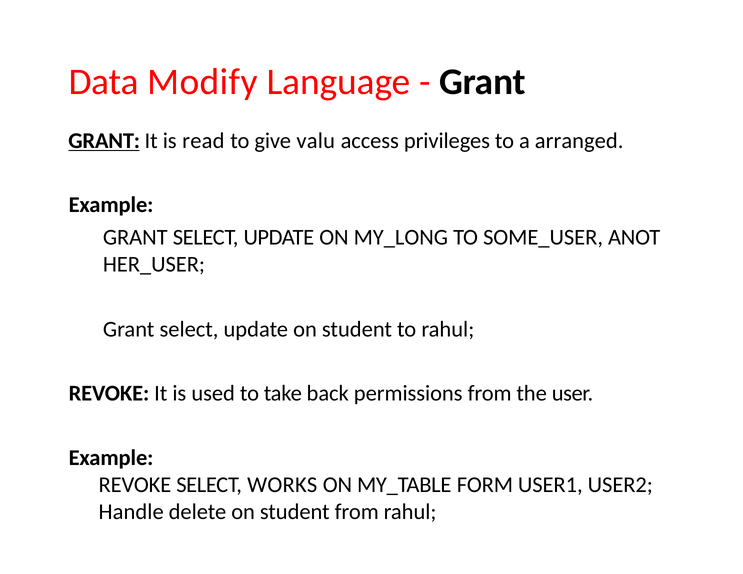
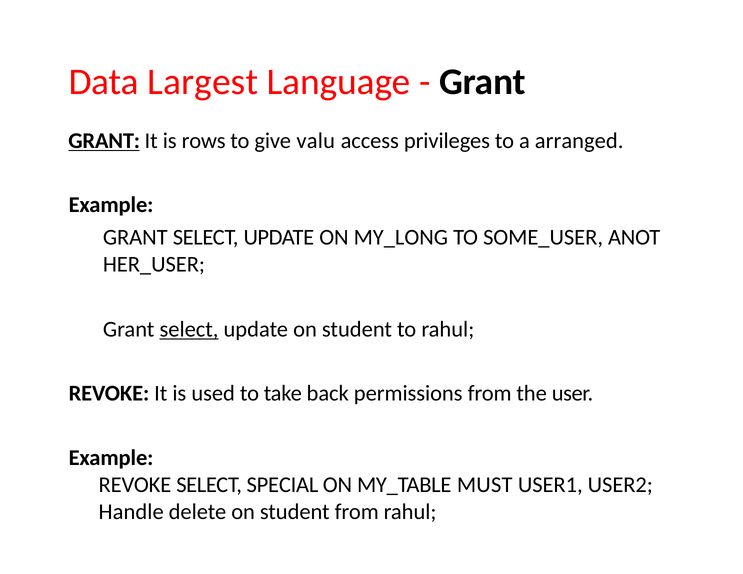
Modify: Modify -> Largest
read: read -> rows
select at (189, 329) underline: none -> present
WORKS: WORKS -> SPECIAL
FORM: FORM -> MUST
